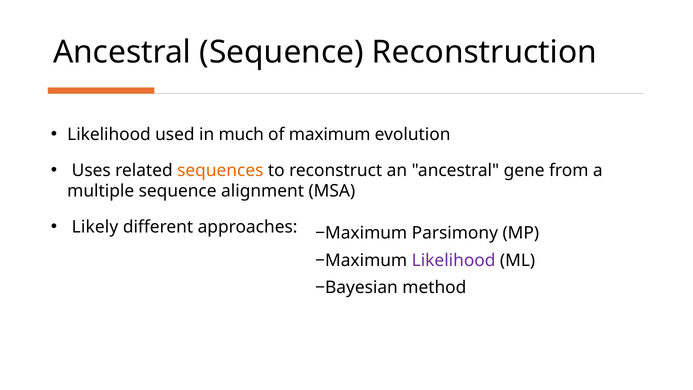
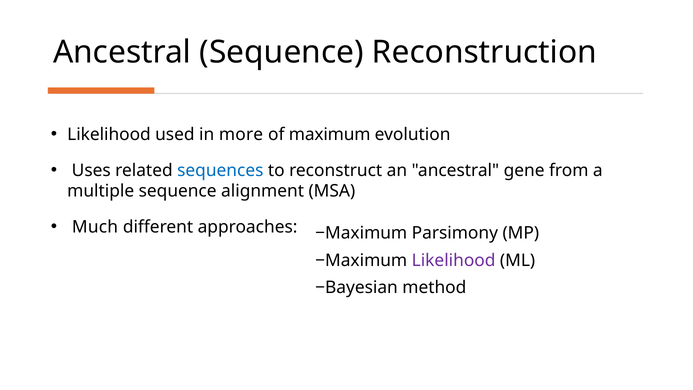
much: much -> more
sequences colour: orange -> blue
Likely: Likely -> Much
